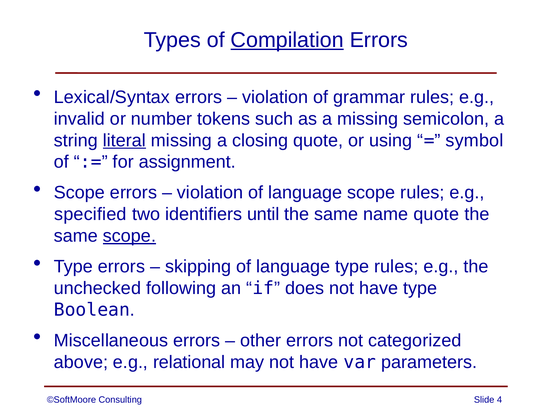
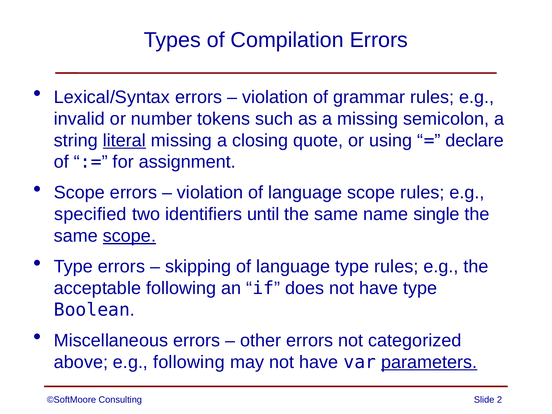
Compilation underline: present -> none
symbol: symbol -> declare
name quote: quote -> single
unchecked: unchecked -> acceptable
e.g relational: relational -> following
parameters underline: none -> present
4: 4 -> 2
